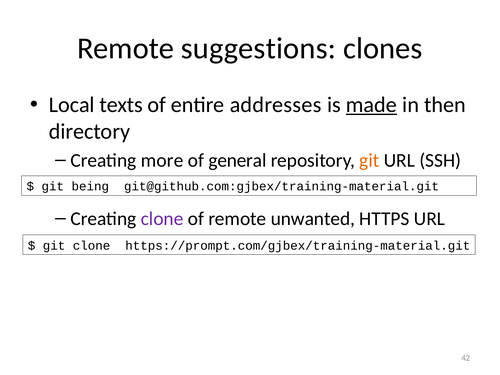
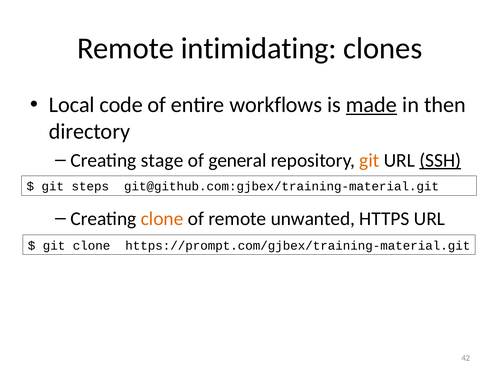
suggestions: suggestions -> intimidating
texts: texts -> code
addresses: addresses -> workflows
more: more -> stage
SSH underline: none -> present
being: being -> steps
clone at (162, 219) colour: purple -> orange
